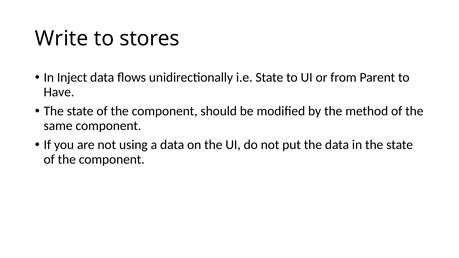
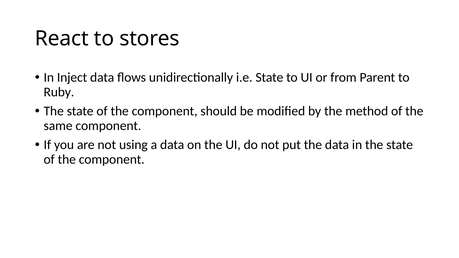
Write: Write -> React
Have: Have -> Ruby
